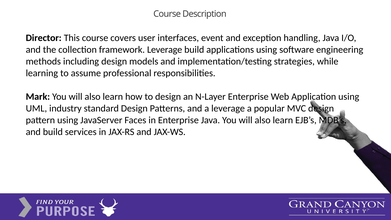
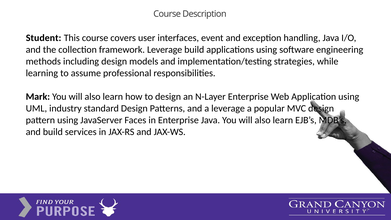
Director: Director -> Student
